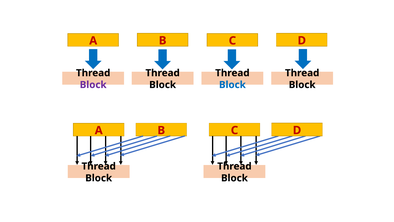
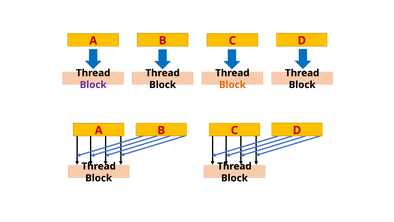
Block at (232, 85) colour: blue -> orange
